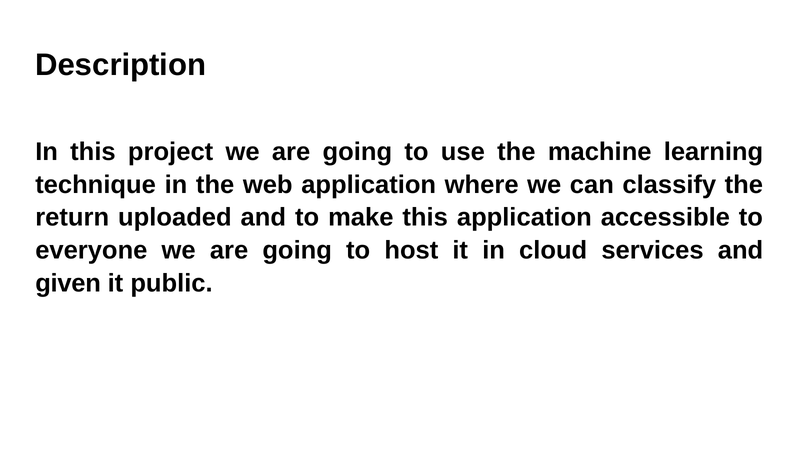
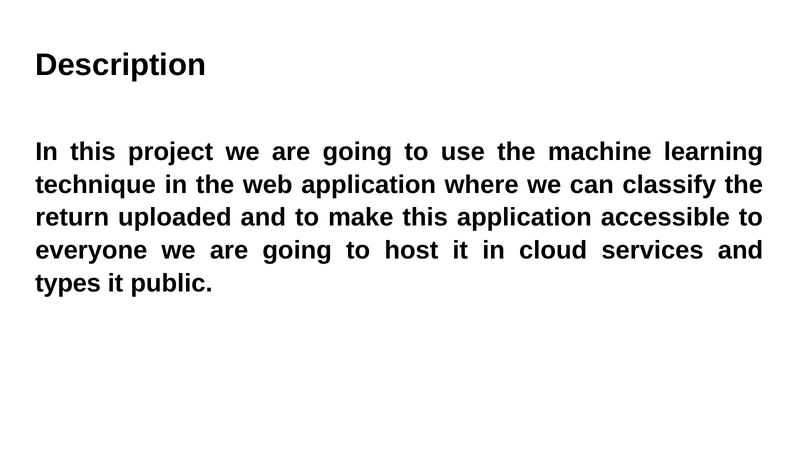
given: given -> types
